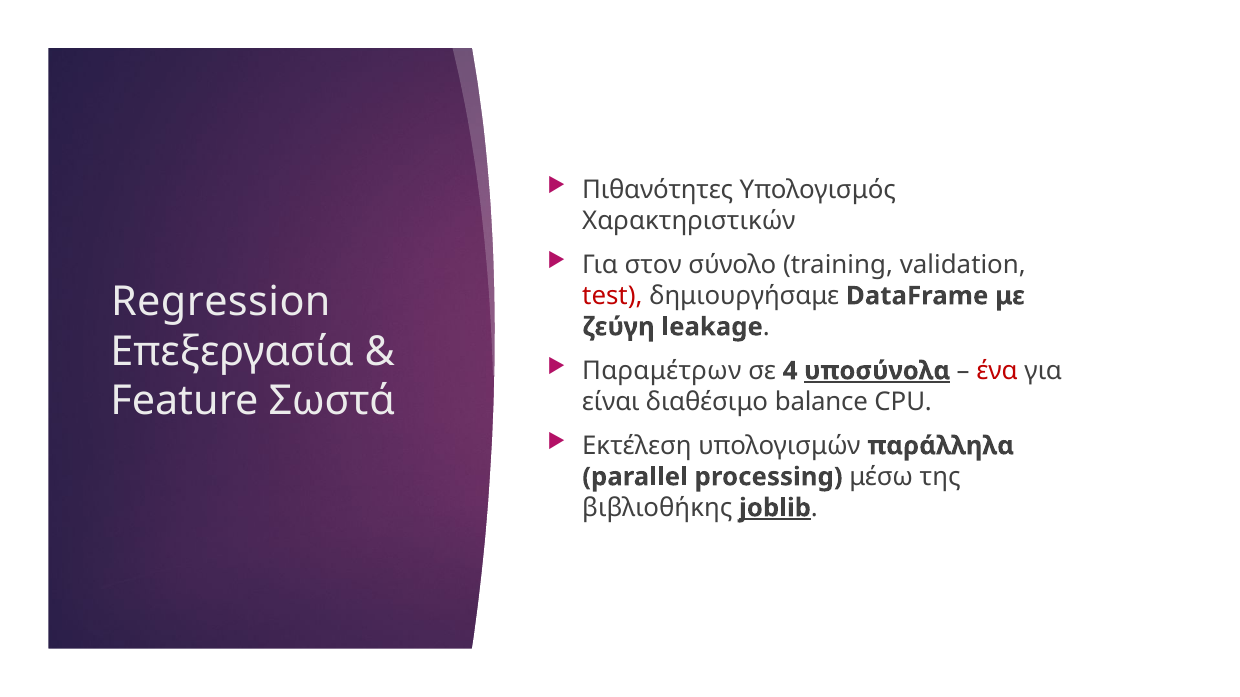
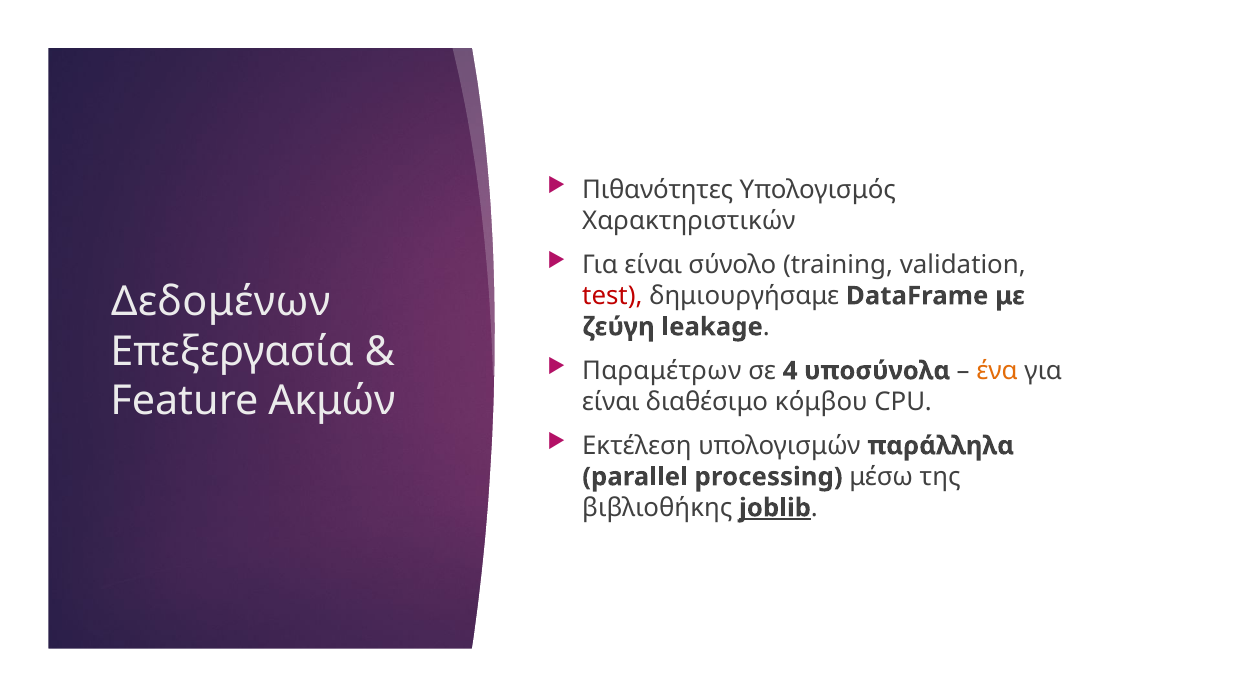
στον at (653, 265): στον -> είναι
Regression: Regression -> Δεδομένων
υποσύνολα underline: present -> none
ένα colour: red -> orange
Σωστά: Σωστά -> Ακμών
balance: balance -> κόμβου
